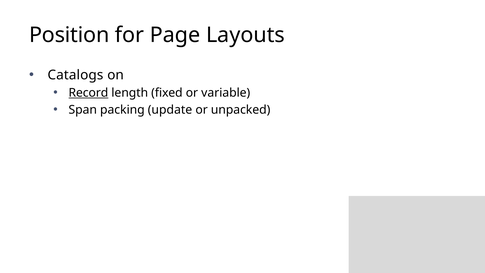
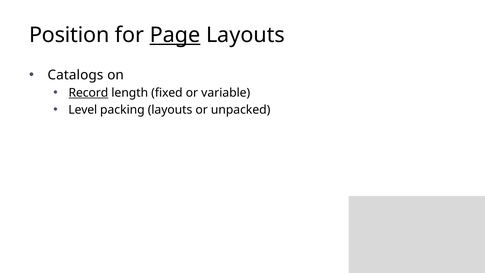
Page underline: none -> present
Span: Span -> Level
packing update: update -> layouts
